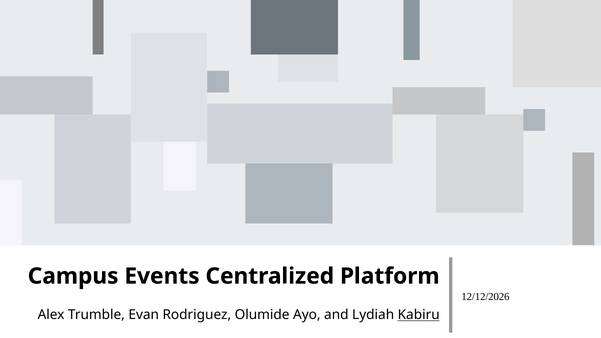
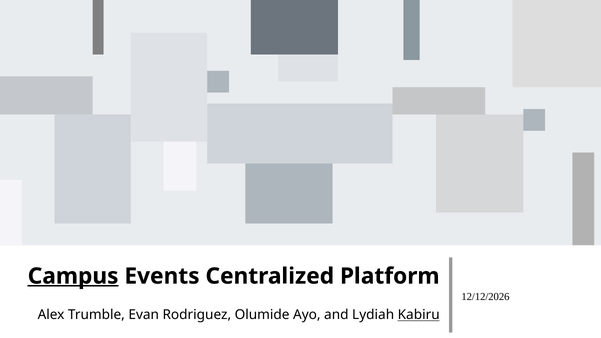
Campus underline: none -> present
